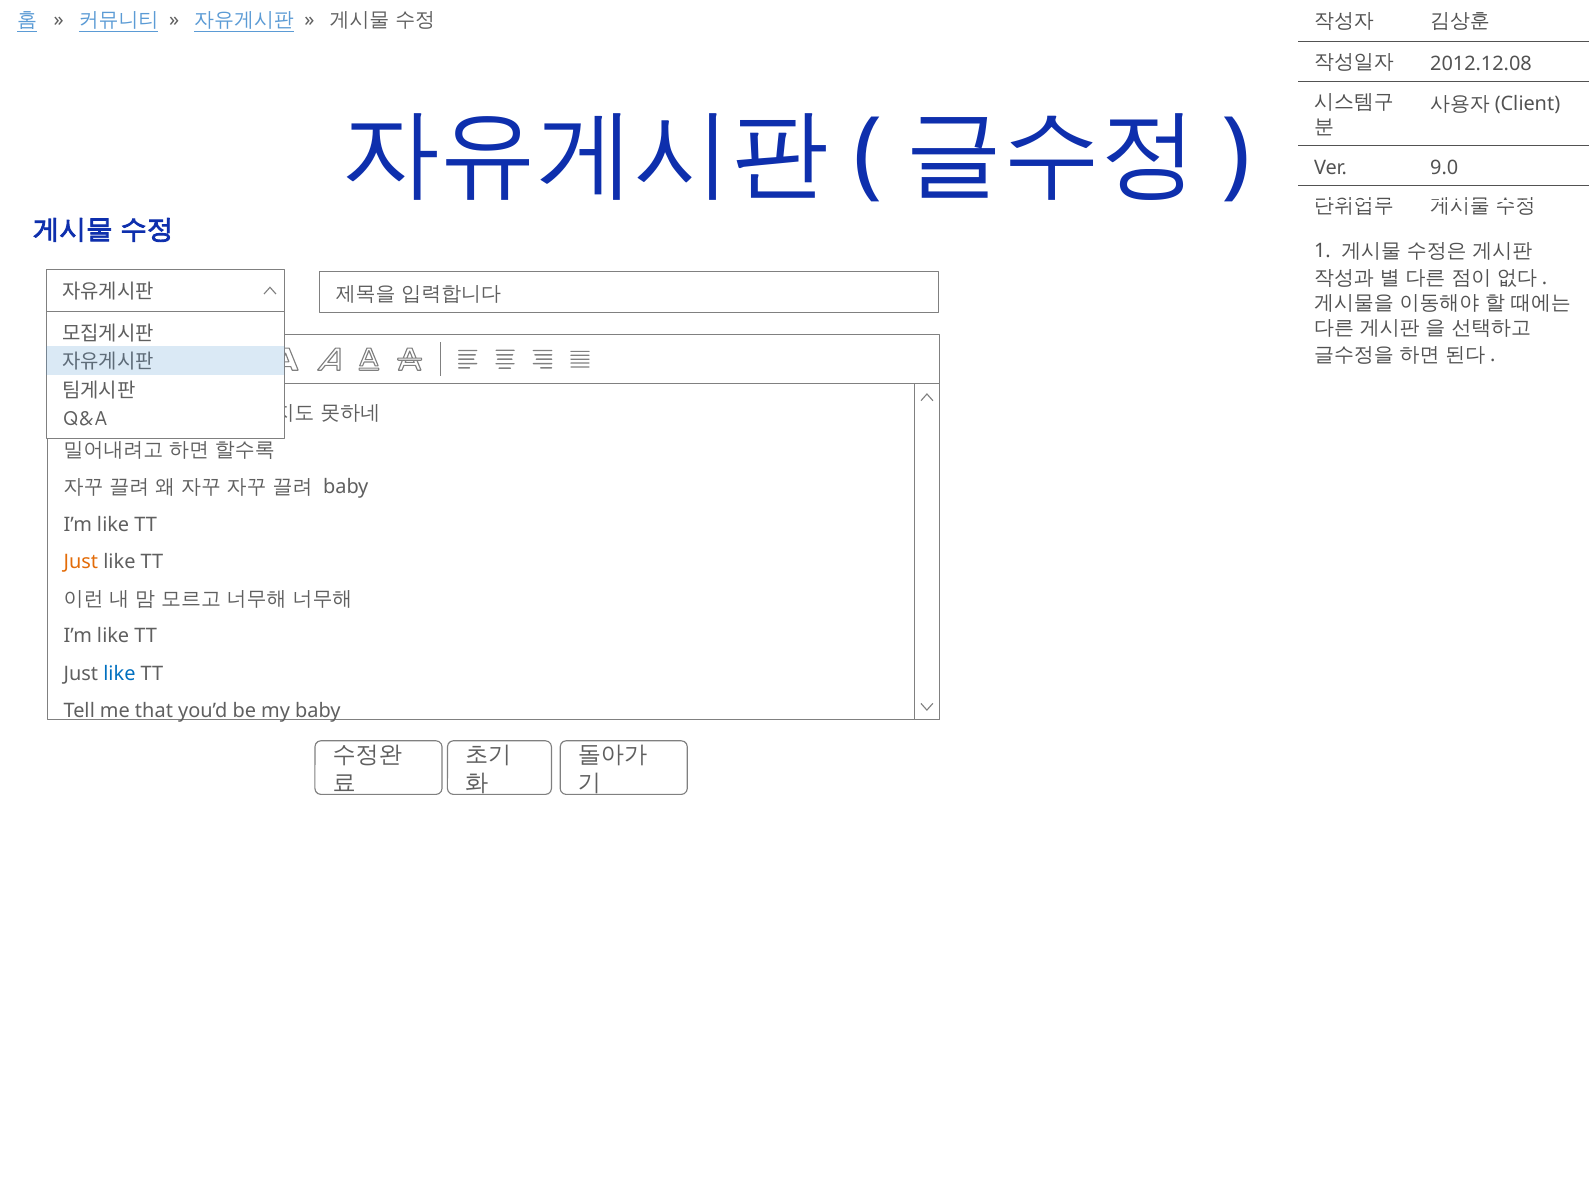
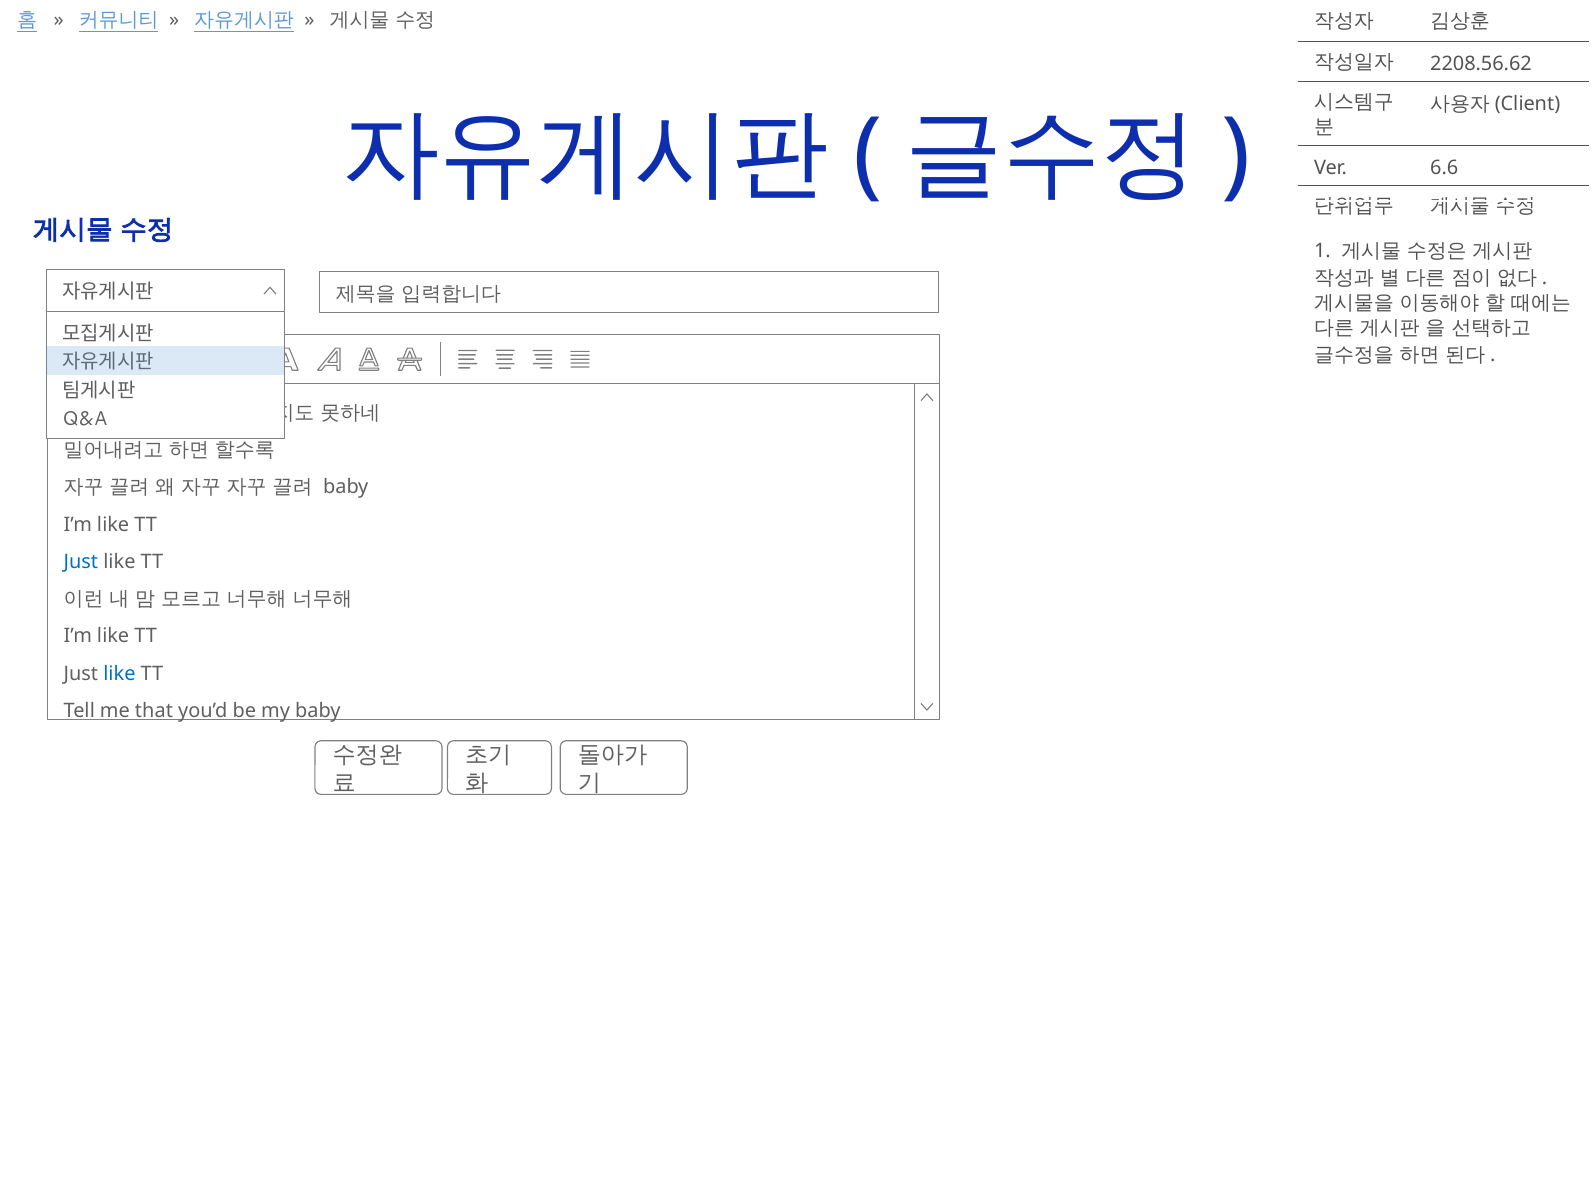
2012.12.08: 2012.12.08 -> 2208.56.62
9.0: 9.0 -> 6.6
Just at (81, 562) colour: orange -> blue
